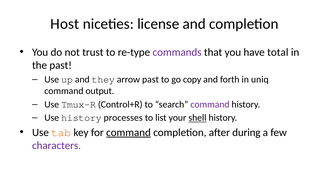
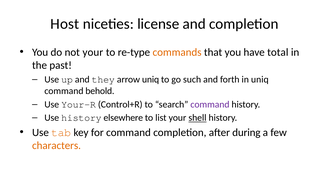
not trust: trust -> your
commands colour: purple -> orange
arrow past: past -> uniq
copy: copy -> such
output: output -> behold
Tmux-R: Tmux-R -> Your-R
processes: processes -> elsewhere
command at (128, 133) underline: present -> none
characters colour: purple -> orange
